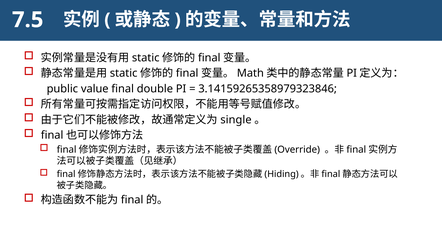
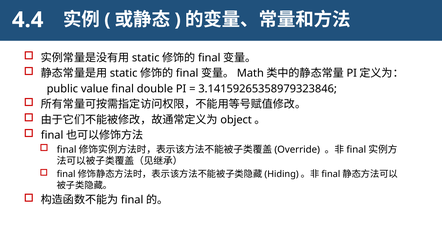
7.5: 7.5 -> 4.4
single: single -> object
